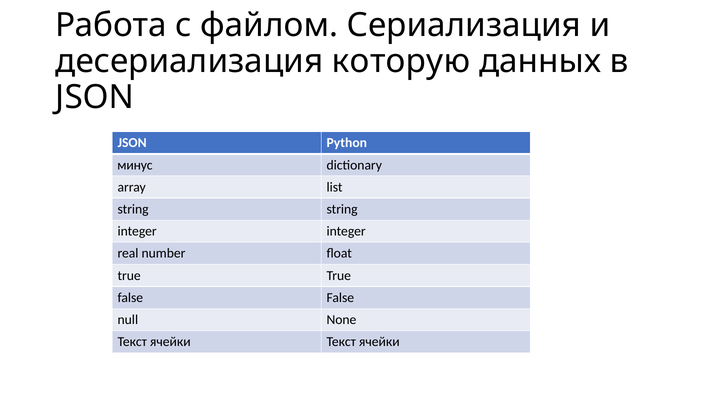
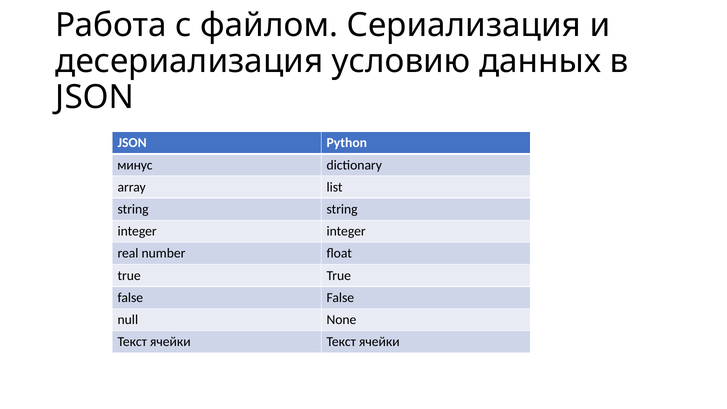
которую: которую -> условию
